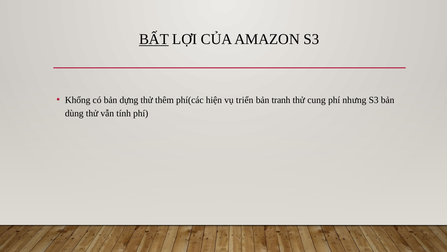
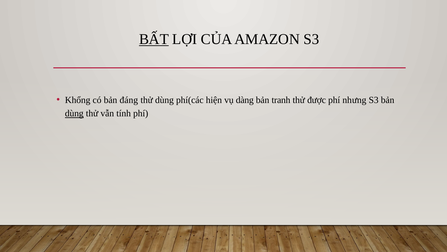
dựng: dựng -> đáng
thử thêm: thêm -> dùng
triển: triển -> dàng
cung: cung -> được
dùng at (74, 113) underline: none -> present
